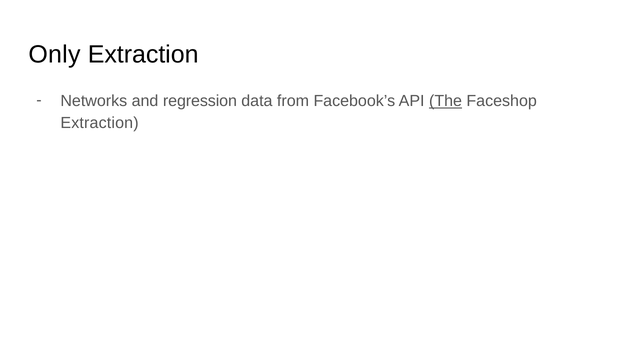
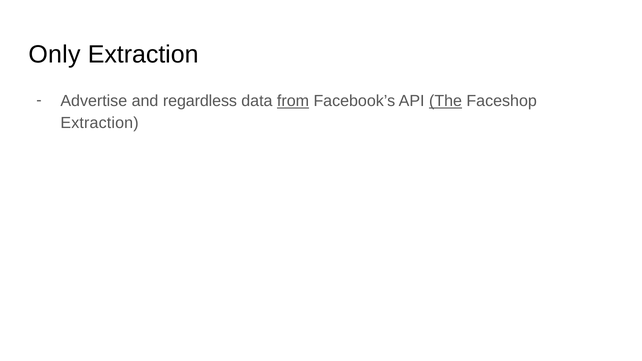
Networks: Networks -> Advertise
regression: regression -> regardless
from underline: none -> present
